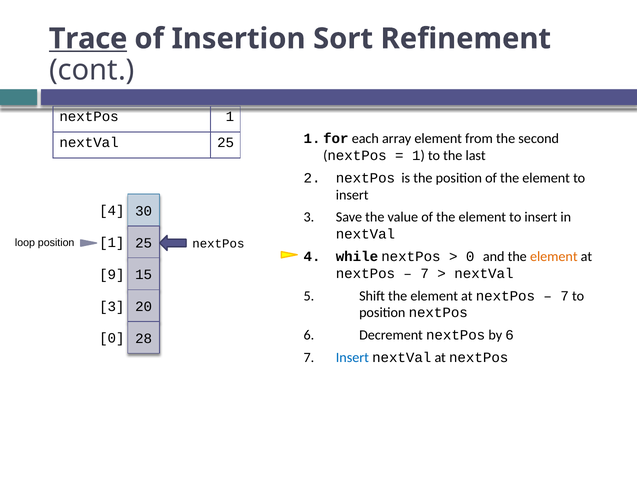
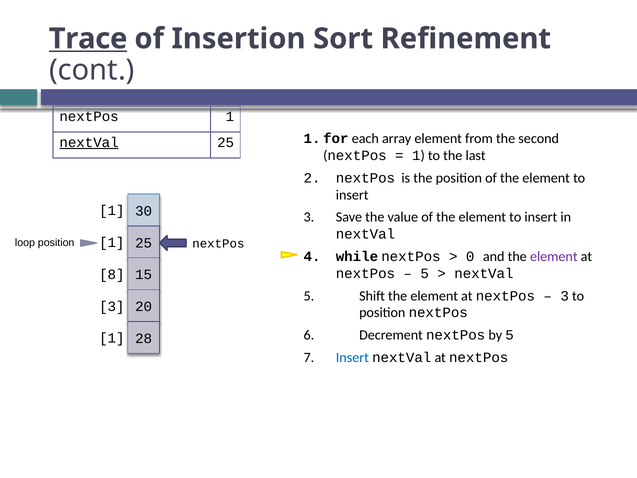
nextVal at (89, 142) underline: none -> present
4 at (112, 211): 4 -> 1
element at (554, 256) colour: orange -> purple
7 at (425, 273): 7 -> 5
9: 9 -> 8
7 at (565, 296): 7 -> 3
by 6: 6 -> 5
0 at (112, 338): 0 -> 1
